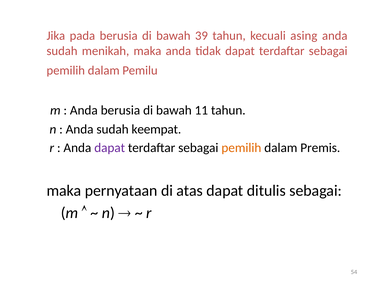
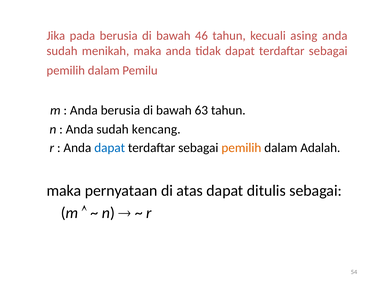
39: 39 -> 46
11: 11 -> 63
keempat: keempat -> kencang
dapat at (110, 148) colour: purple -> blue
Premis: Premis -> Adalah
